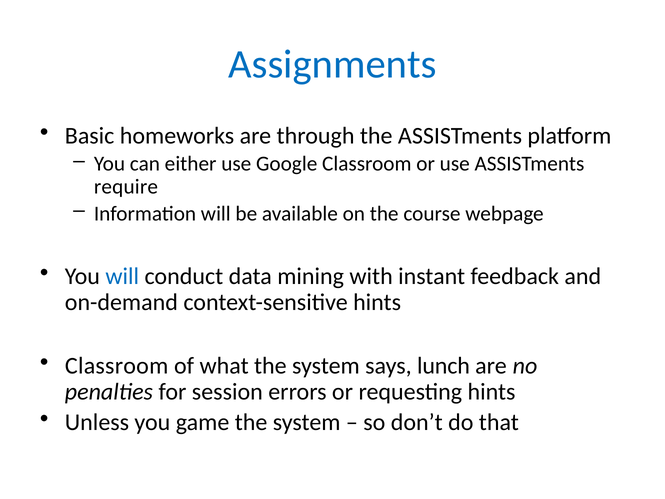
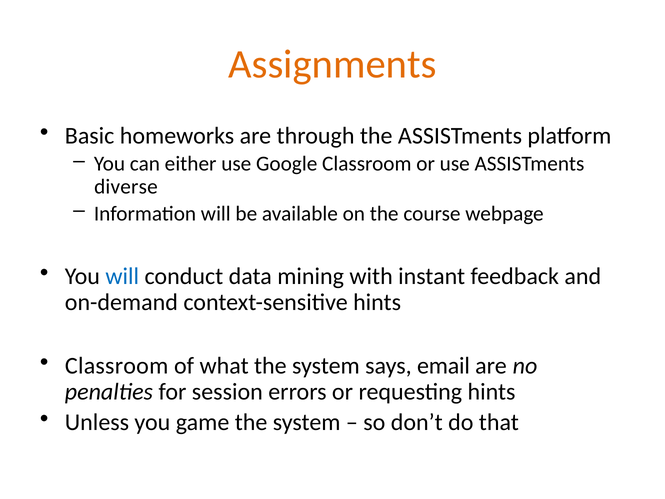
Assignments colour: blue -> orange
require: require -> diverse
lunch: lunch -> email
